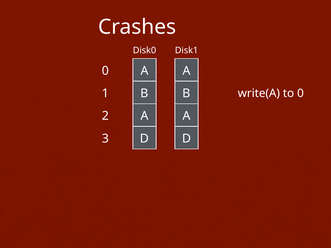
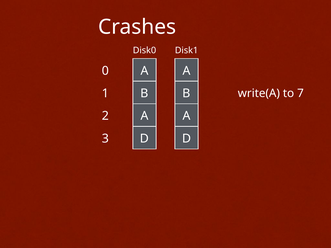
to 0: 0 -> 7
